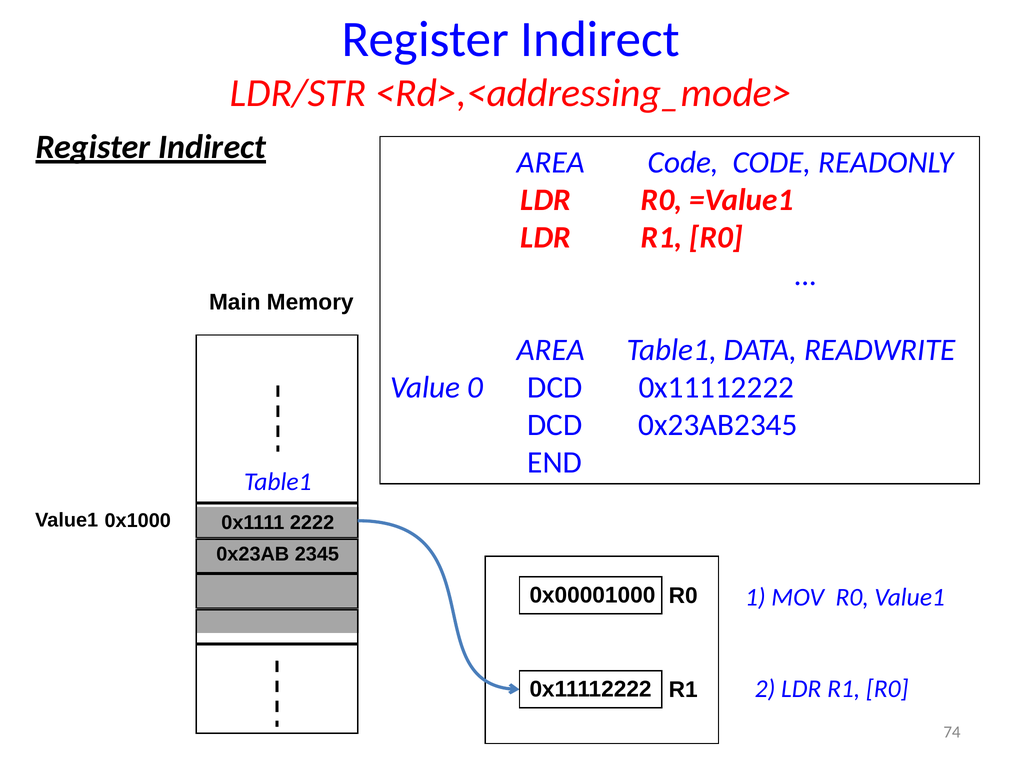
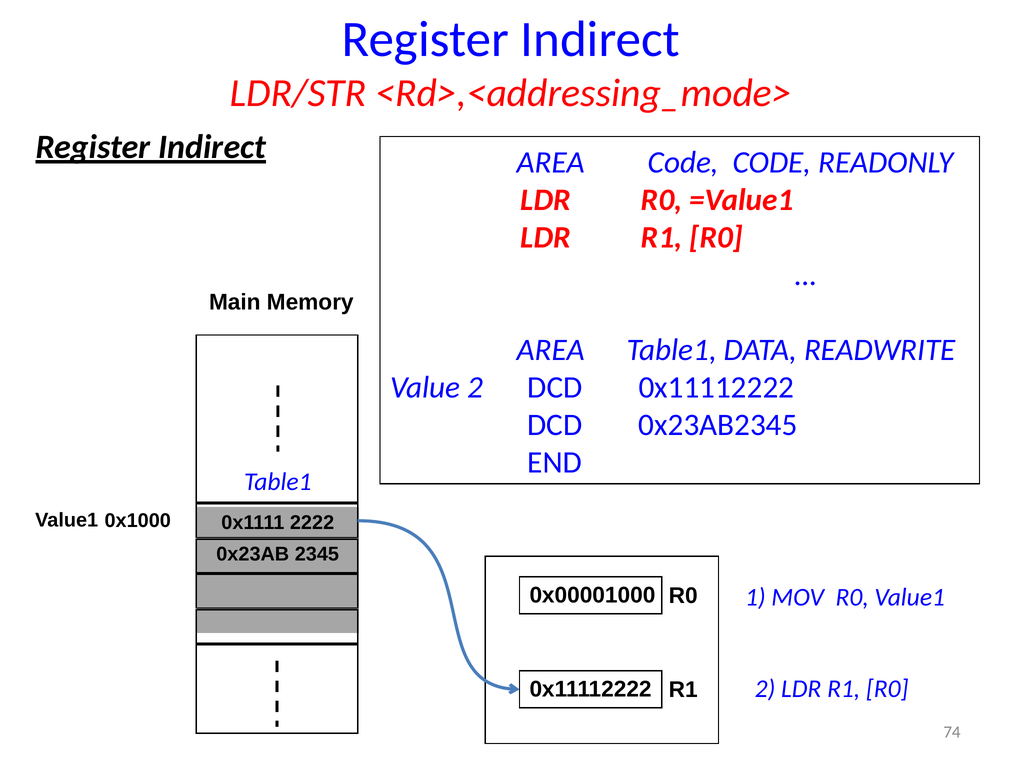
Value 0: 0 -> 2
